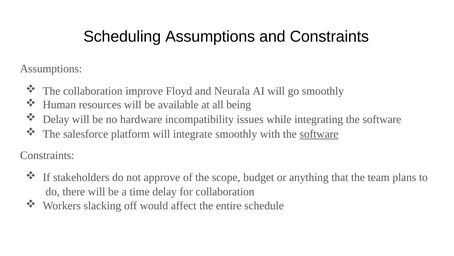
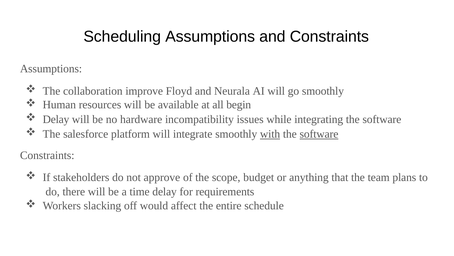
being: being -> begin
with underline: none -> present
for collaboration: collaboration -> requirements
